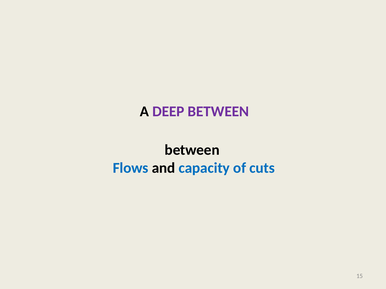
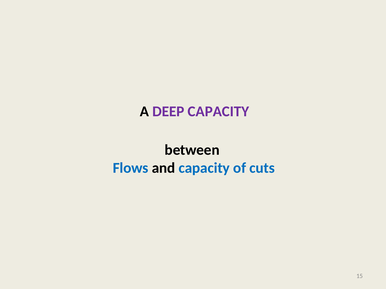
DEEP BETWEEN: BETWEEN -> CAPACITY
